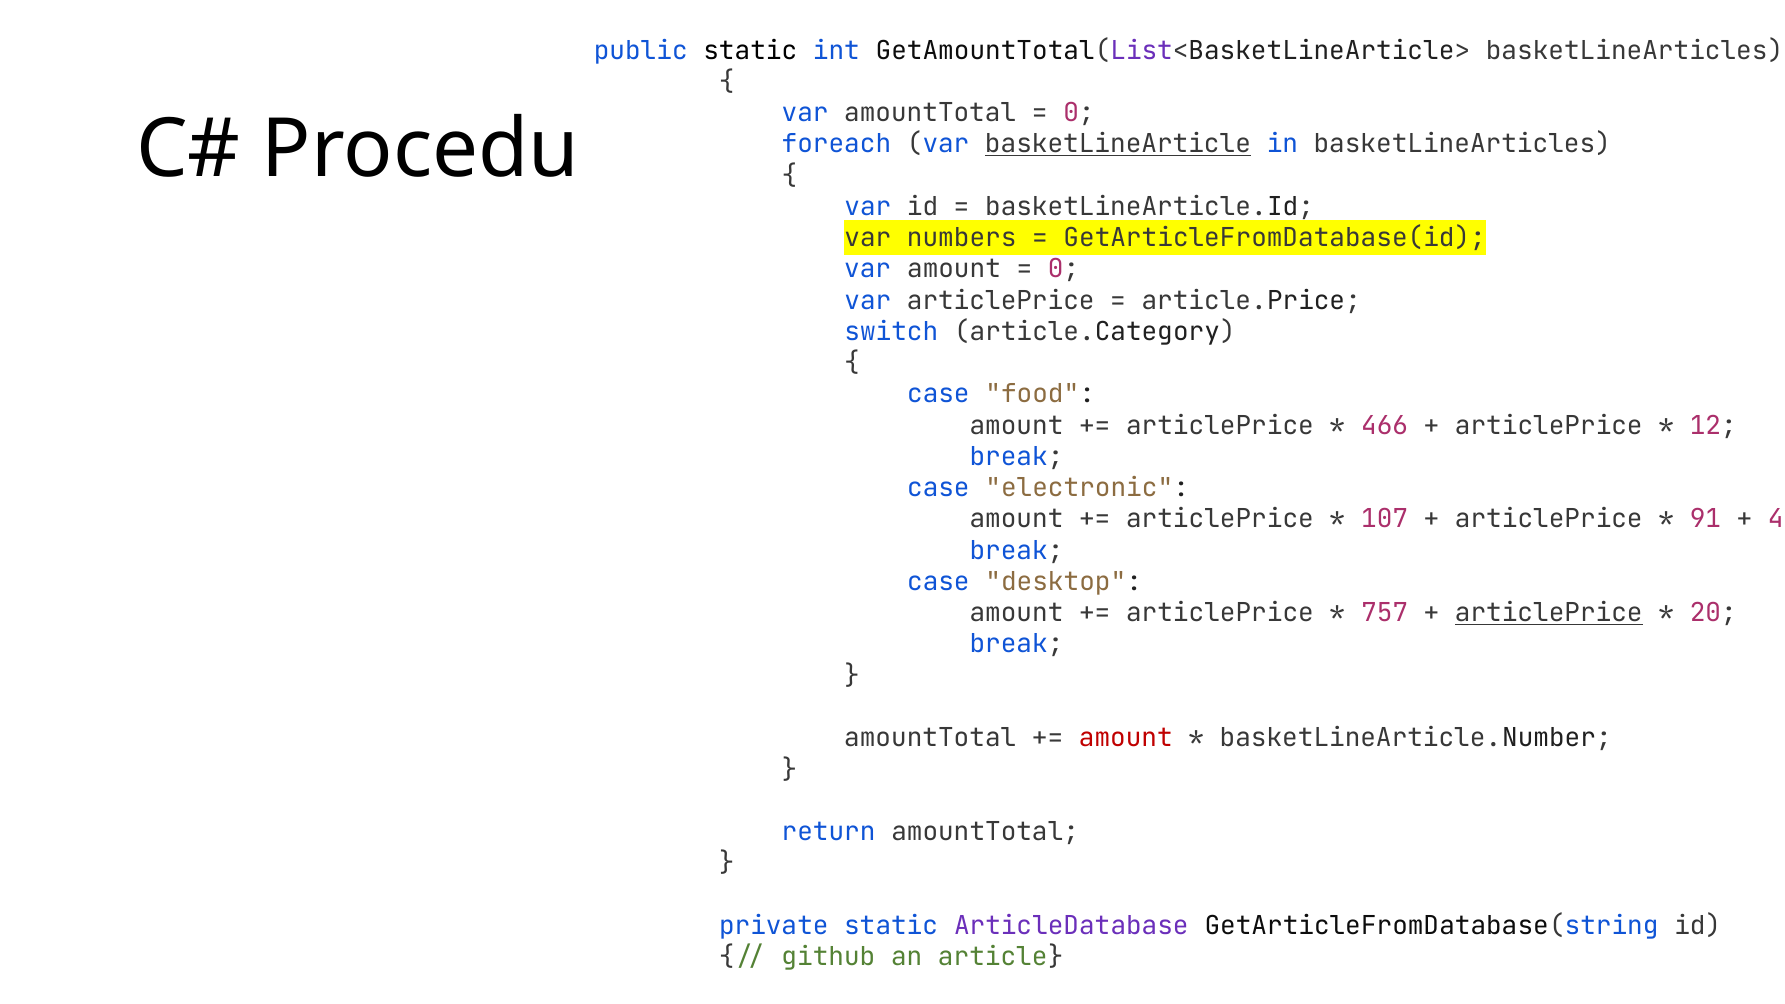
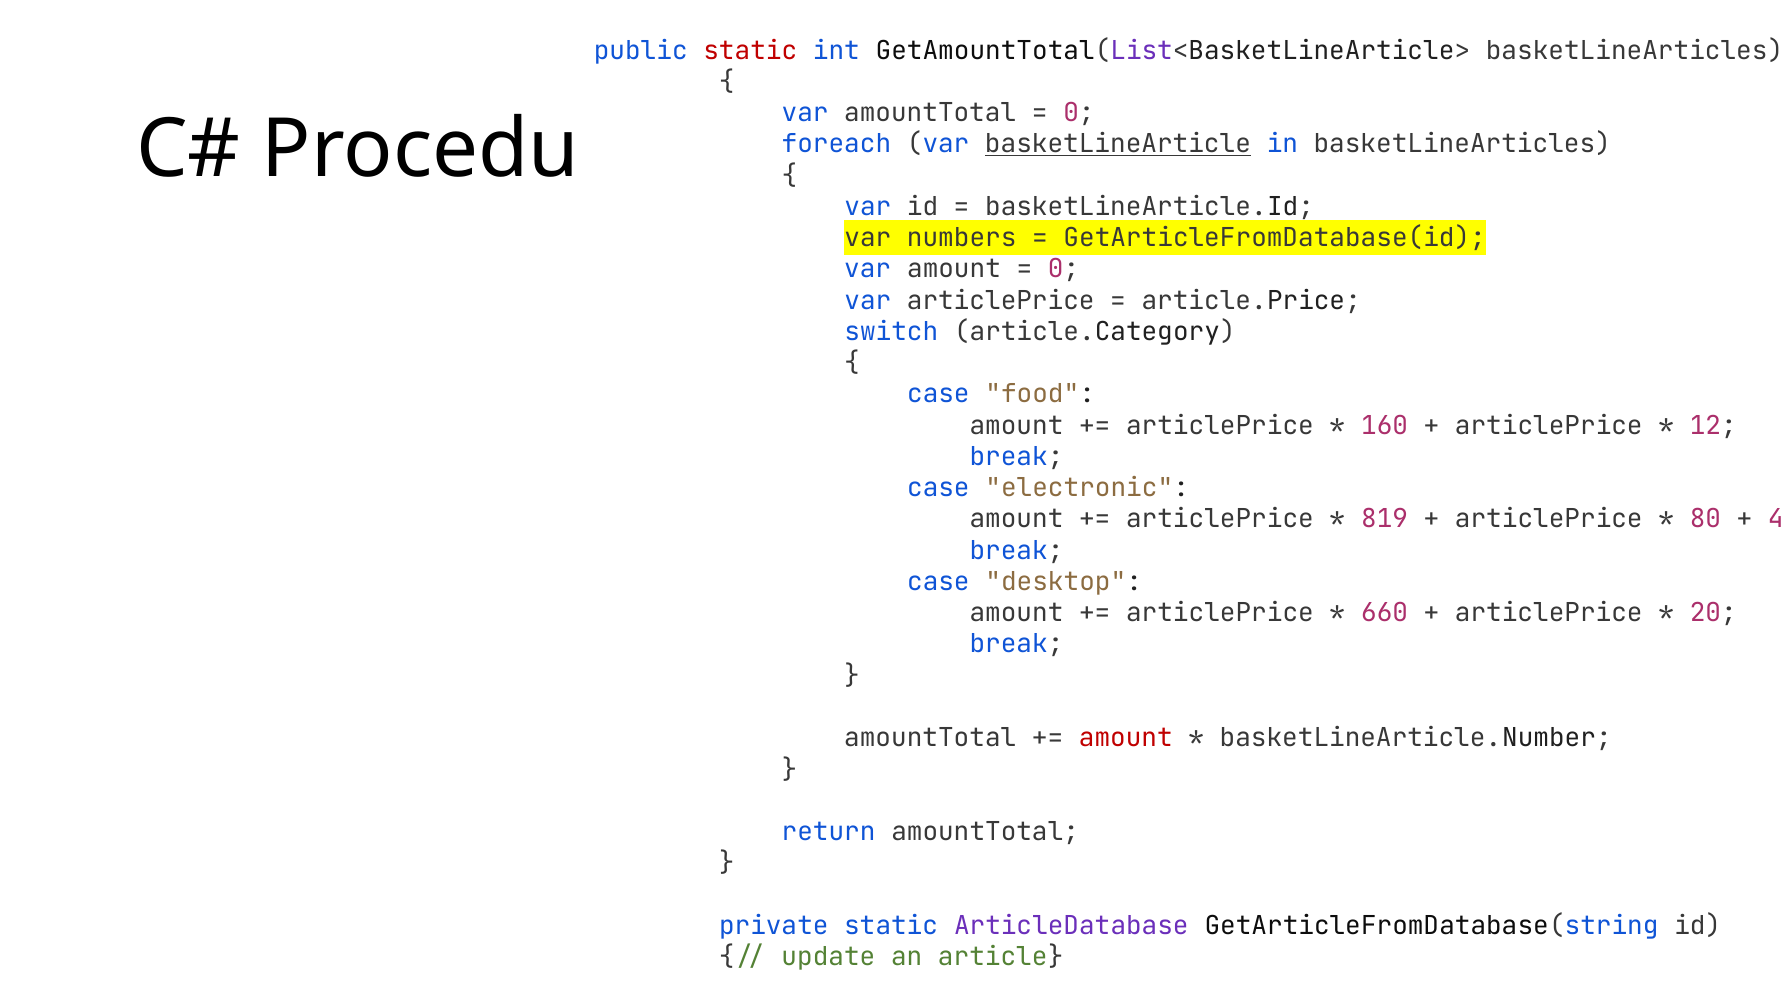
static at (750, 51) colour: black -> red
466: 466 -> 160
107: 107 -> 819
91: 91 -> 80
757: 757 -> 660
articlePrice at (1549, 613) underline: present -> none
github: github -> update
